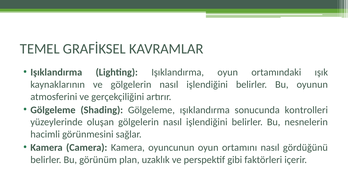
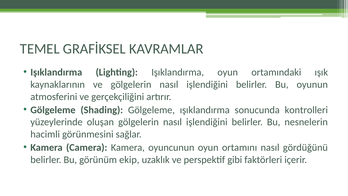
plan: plan -> ekip
